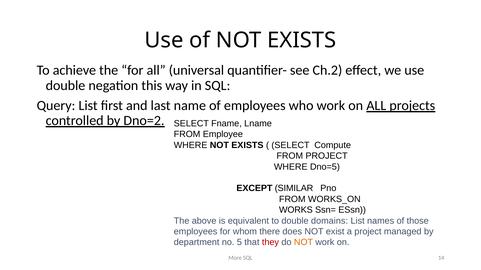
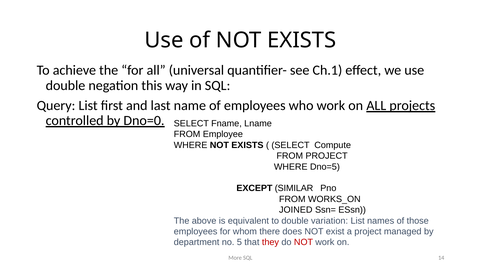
Ch.2: Ch.2 -> Ch.1
Dno=2: Dno=2 -> Dno=0
WORKS: WORKS -> JOINED
domains: domains -> variation
NOT at (304, 243) colour: orange -> red
